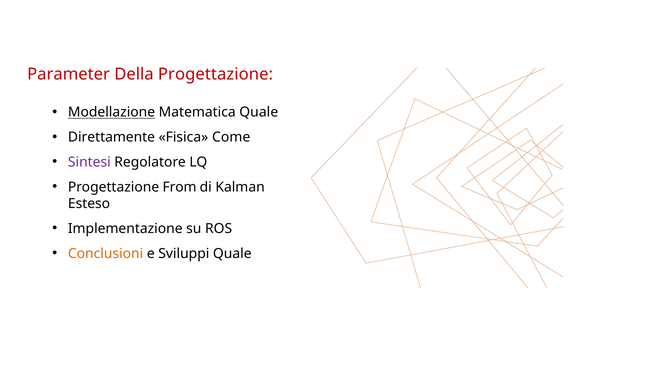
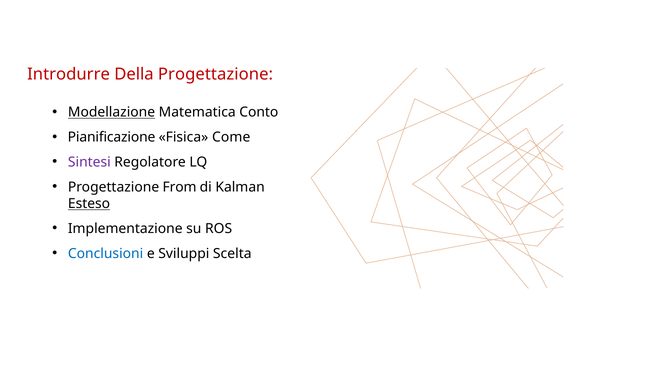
Parameter: Parameter -> Introdurre
Matematica Quale: Quale -> Conto
Direttamente: Direttamente -> Pianificazione
Esteso underline: none -> present
Conclusioni colour: orange -> blue
Sviluppi Quale: Quale -> Scelta
